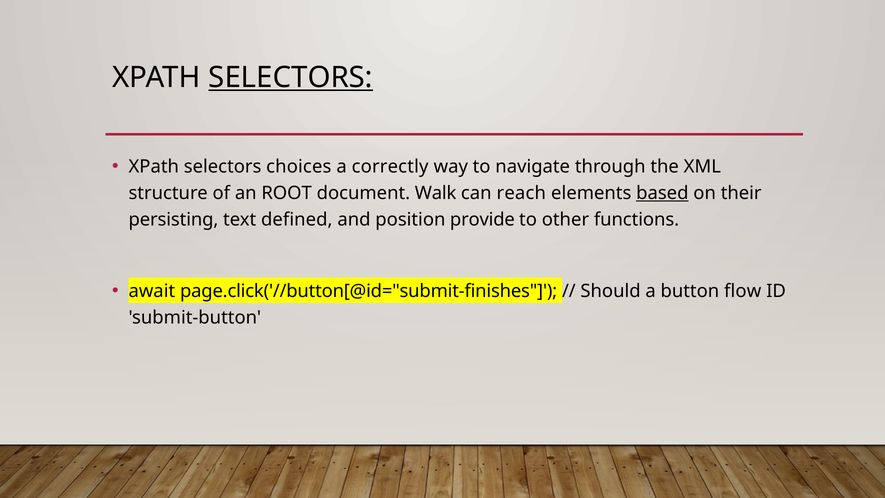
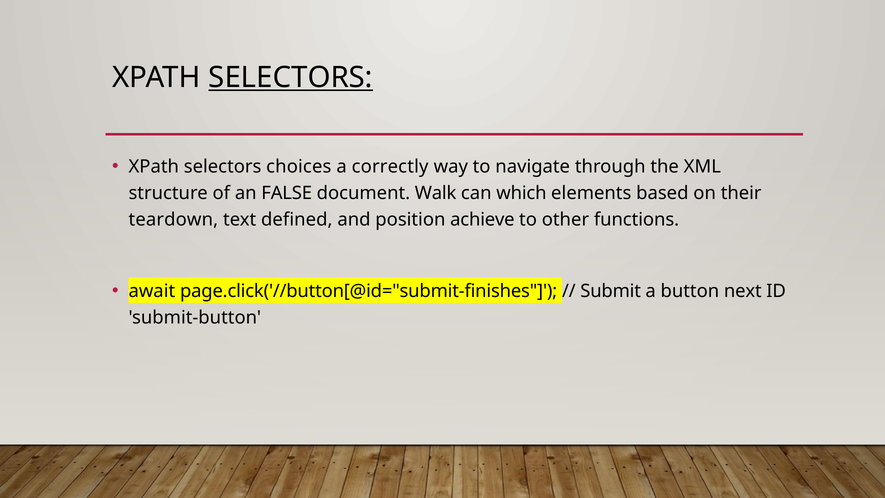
ROOT: ROOT -> FALSE
reach: reach -> which
based underline: present -> none
persisting: persisting -> teardown
provide: provide -> achieve
Should: Should -> Submit
flow: flow -> next
